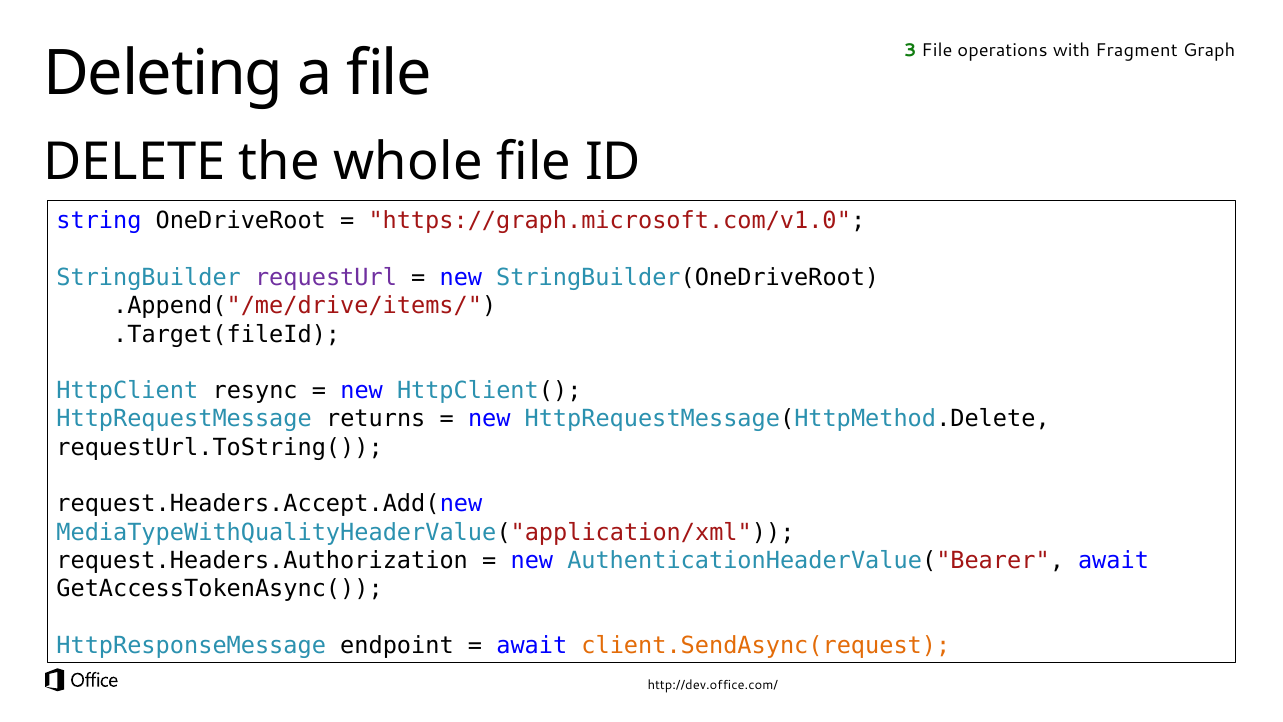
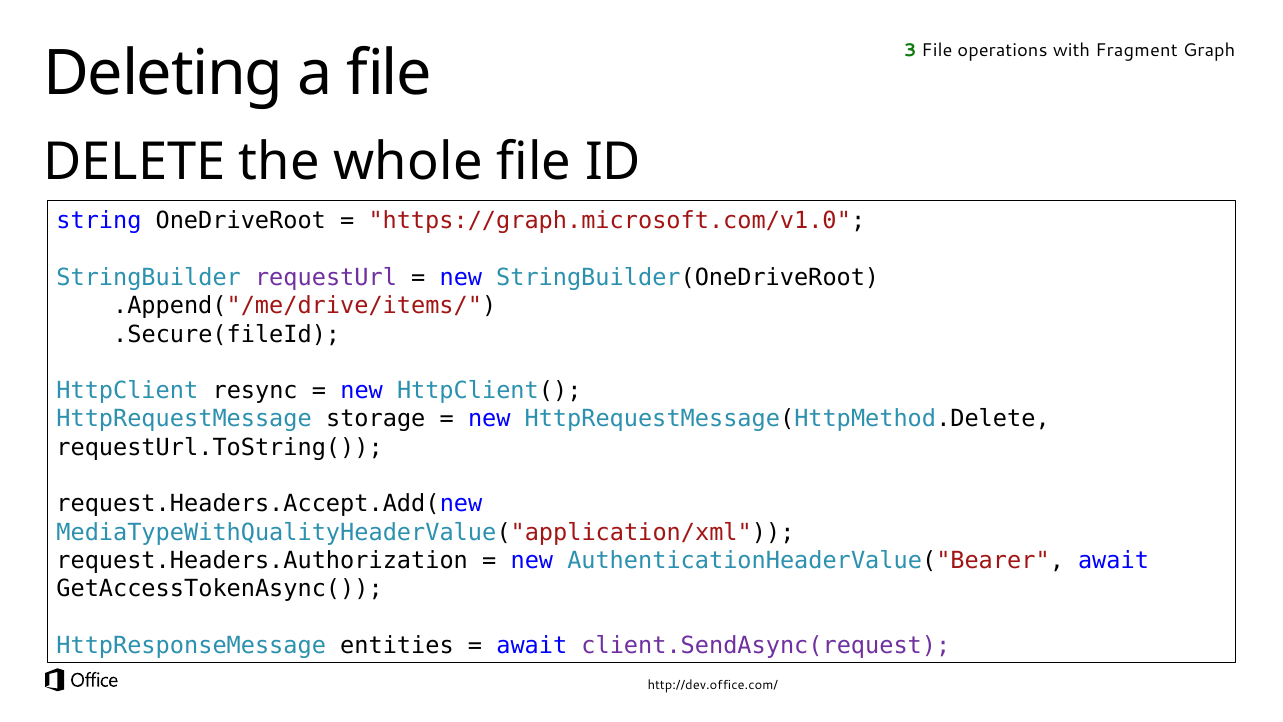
.Target(fileId: .Target(fileId -> .Secure(fileId
returns: returns -> storage
endpoint: endpoint -> entities
client.SendAsync(request colour: orange -> purple
